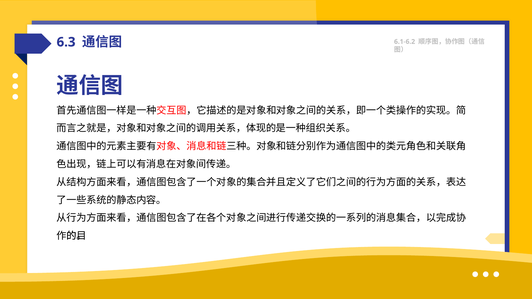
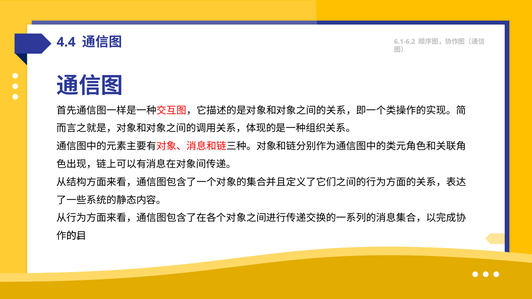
6.3: 6.3 -> 4.4
